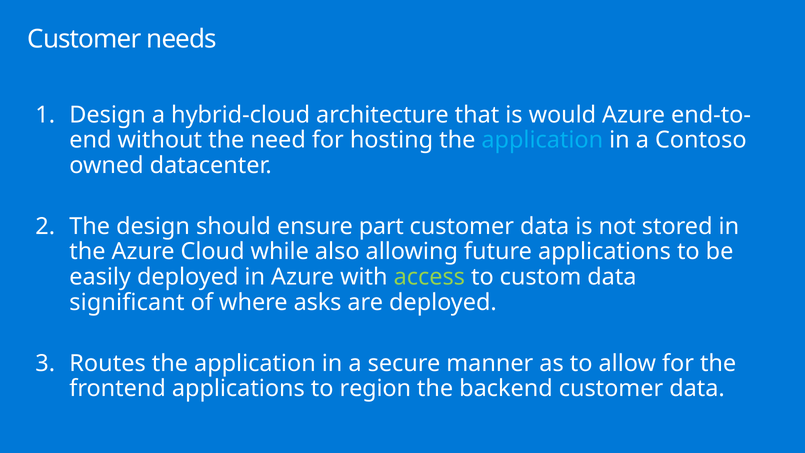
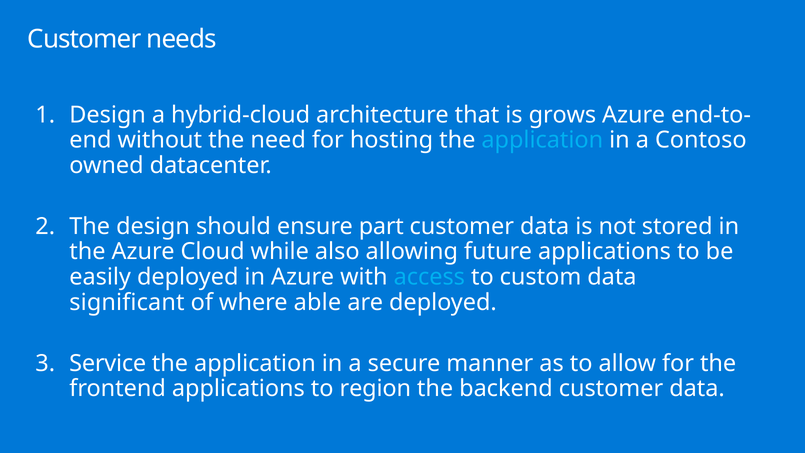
would: would -> grows
access colour: light green -> light blue
asks: asks -> able
Routes: Routes -> Service
